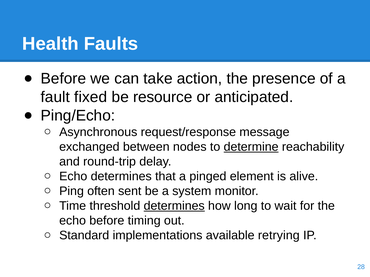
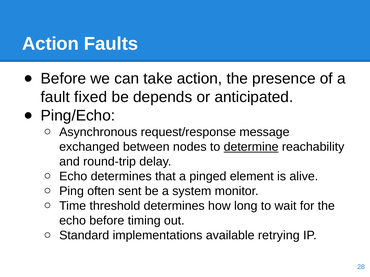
Health at (50, 44): Health -> Action
resource: resource -> depends
determines at (174, 206) underline: present -> none
